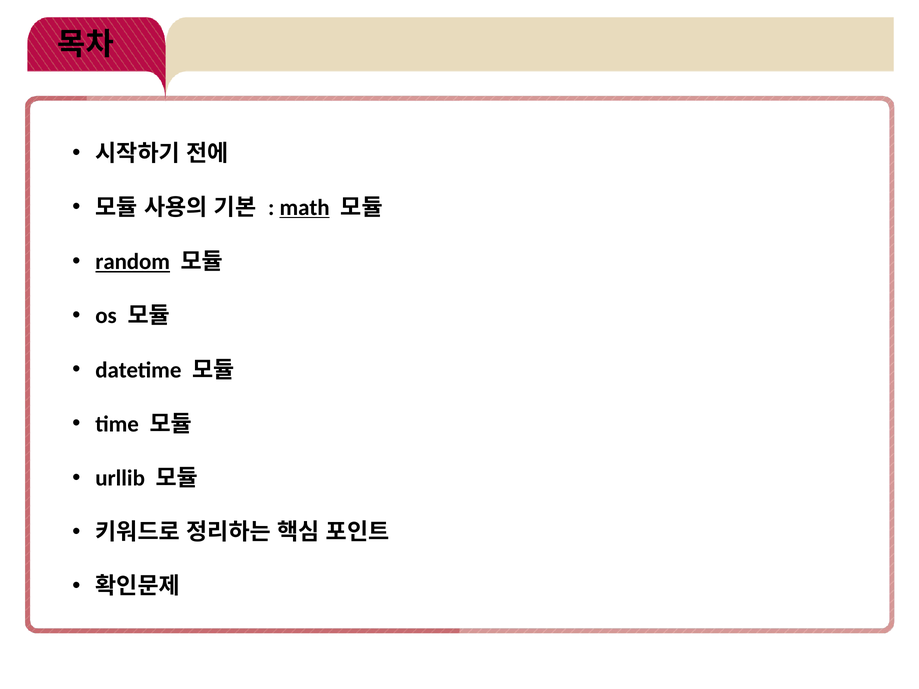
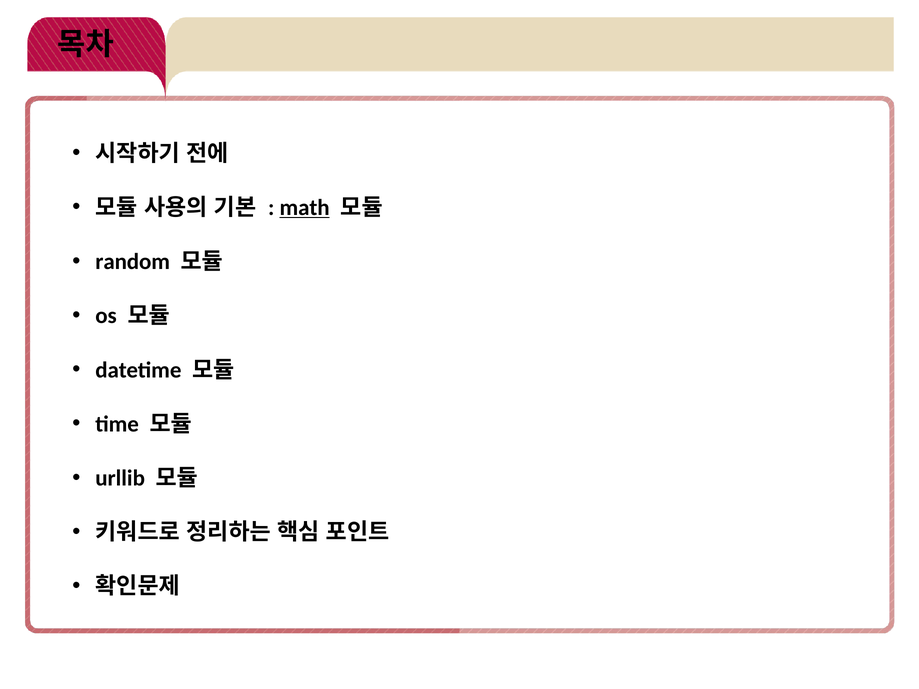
random underline: present -> none
